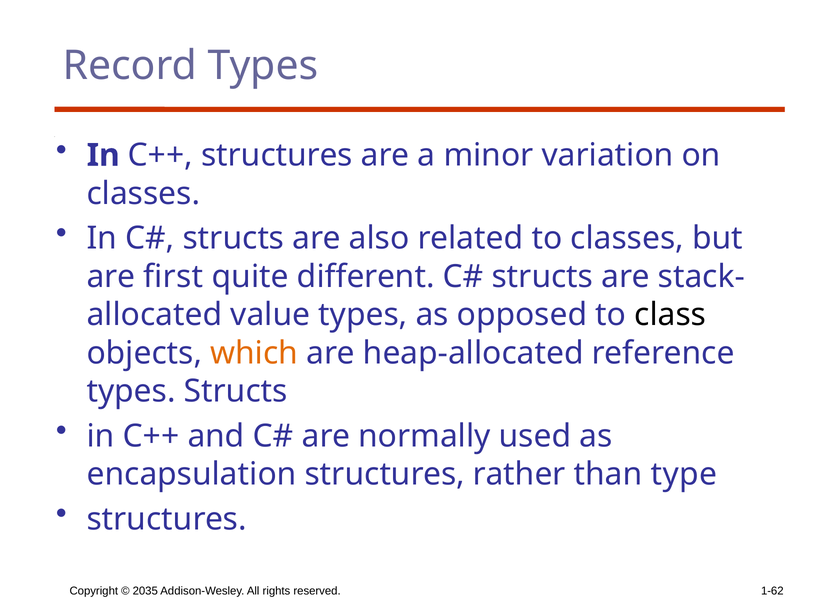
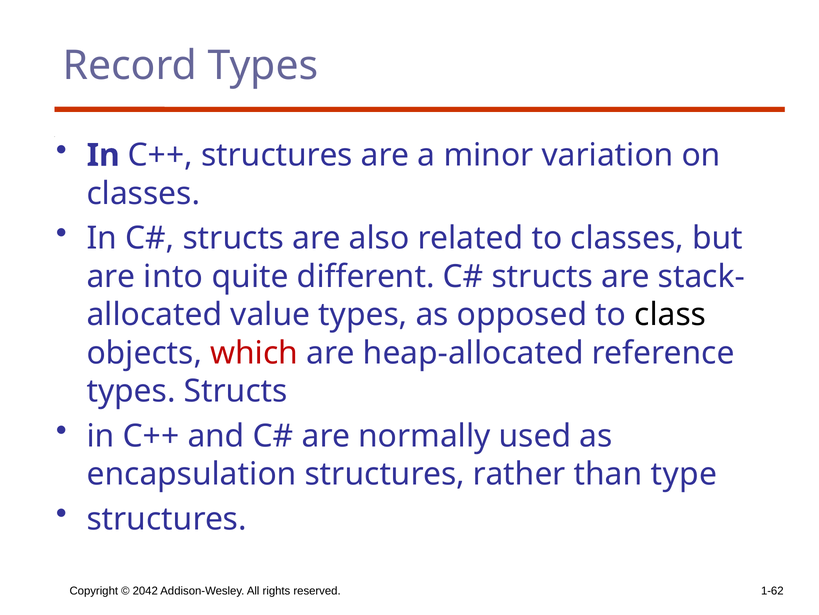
first: first -> into
which colour: orange -> red
2035: 2035 -> 2042
